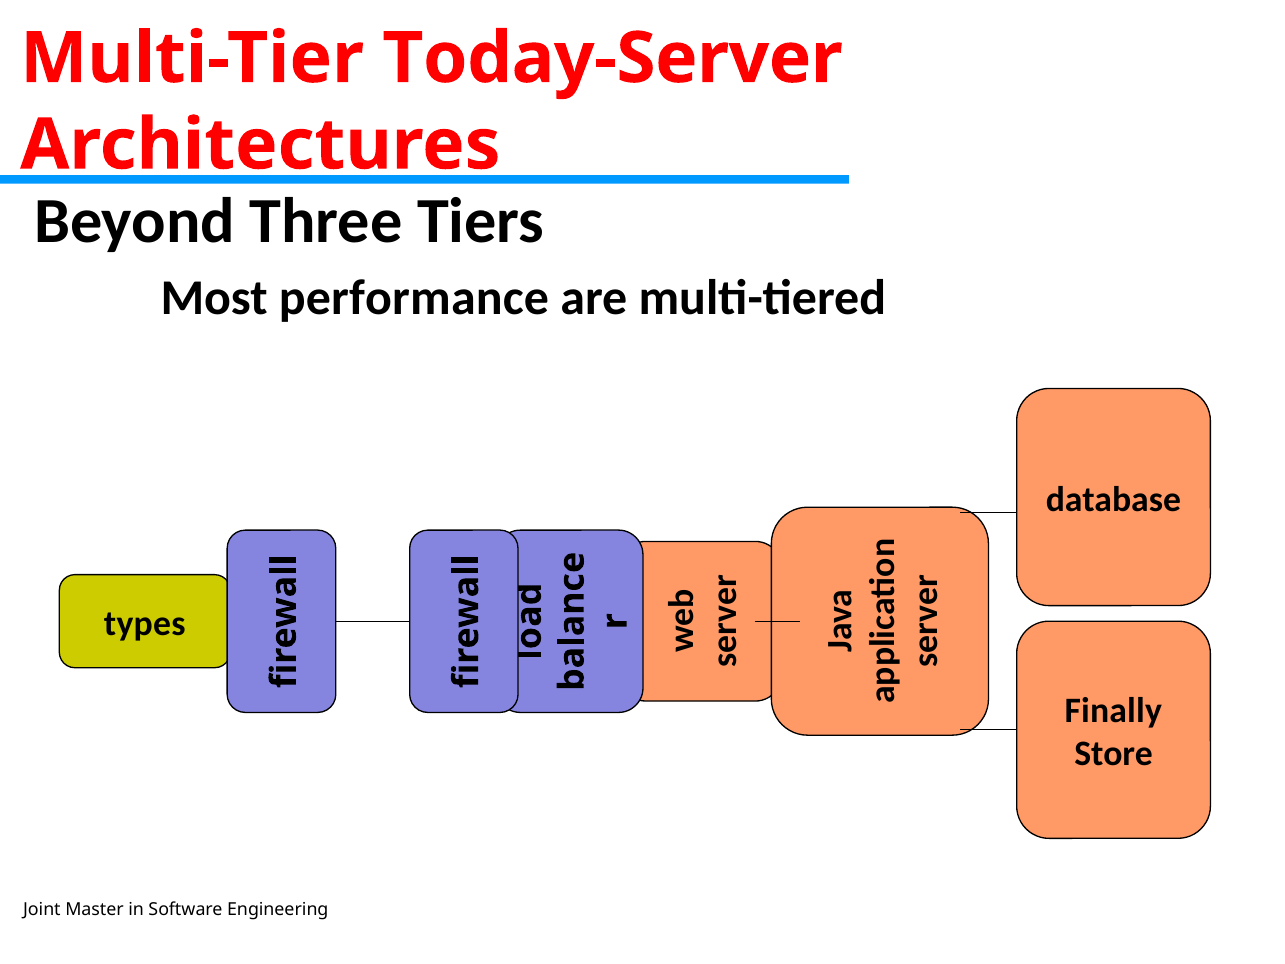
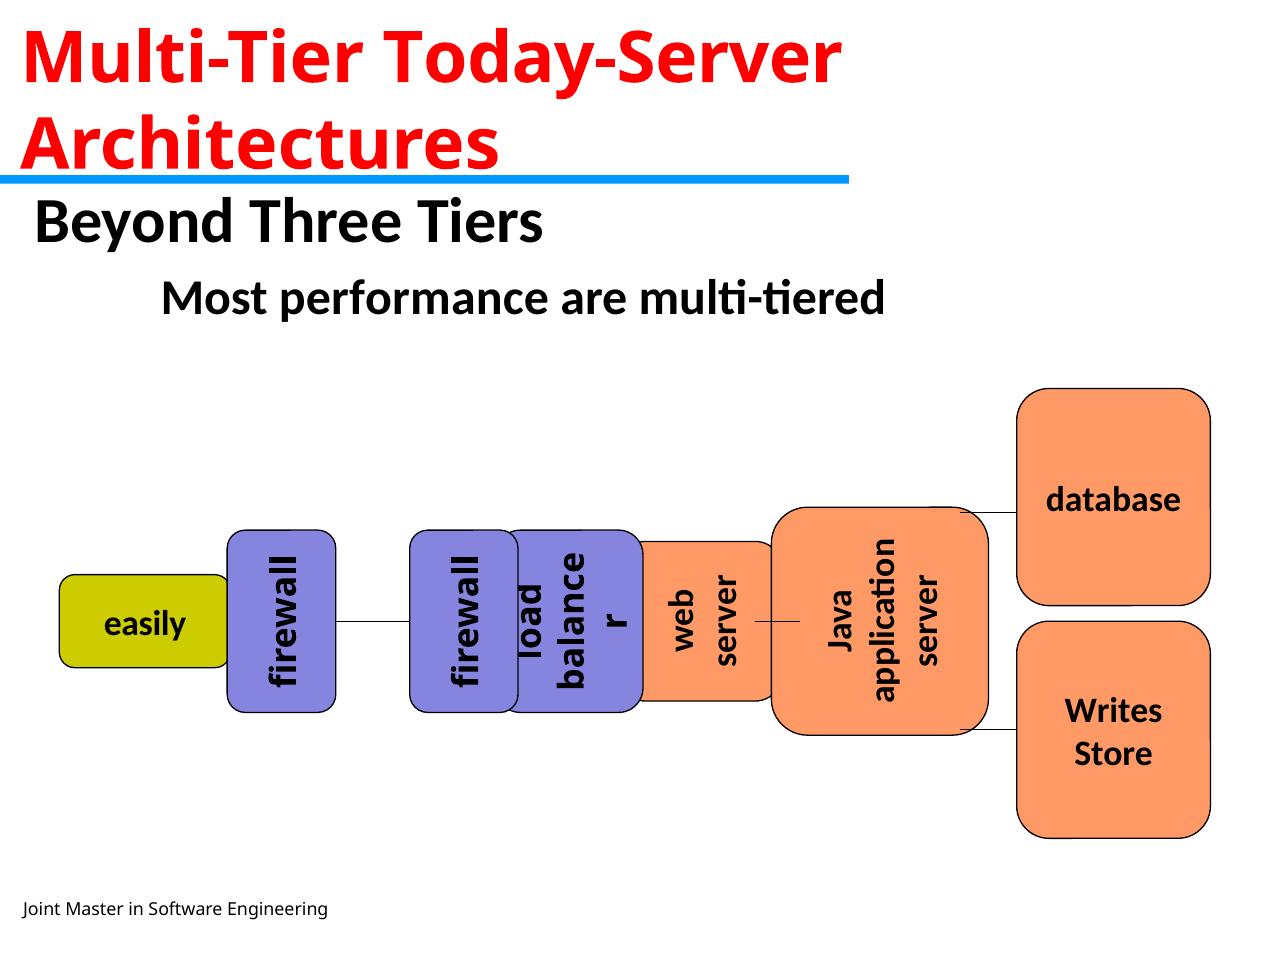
types: types -> easily
Finally: Finally -> Writes
